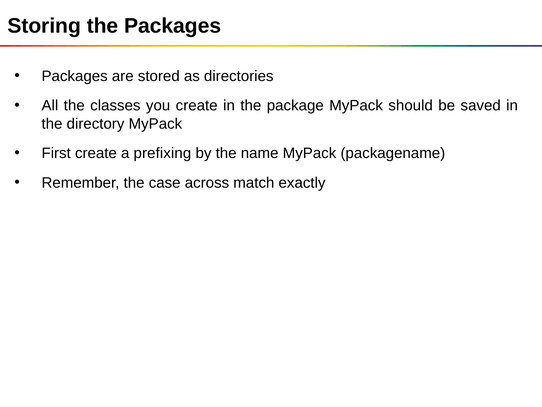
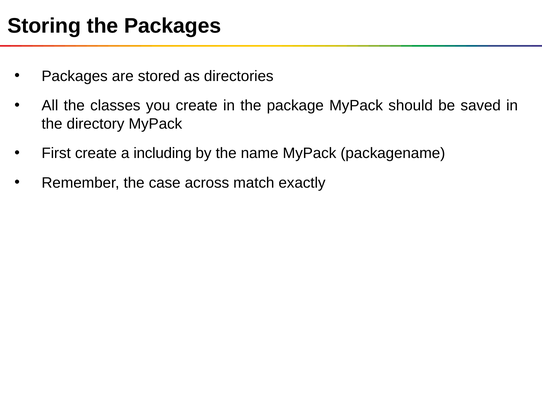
prefixing: prefixing -> including
